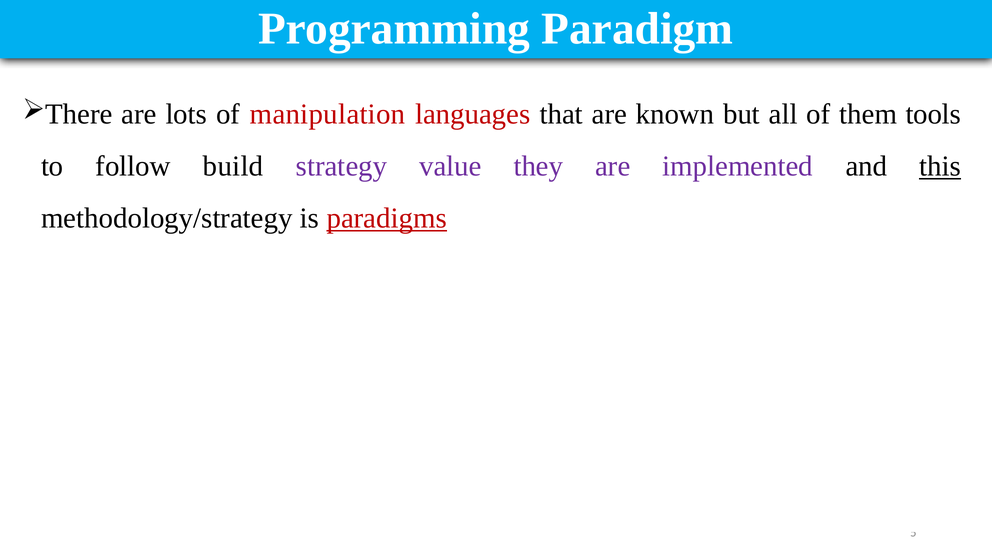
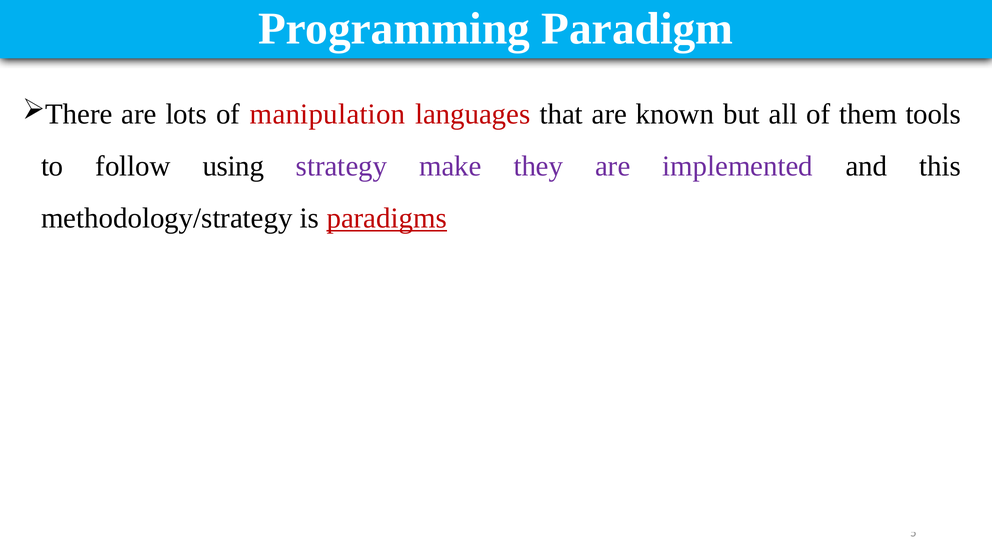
build: build -> using
value: value -> make
this underline: present -> none
